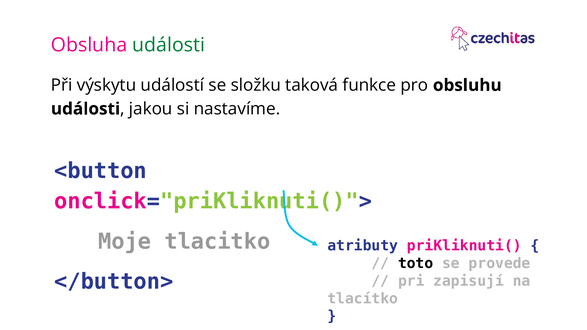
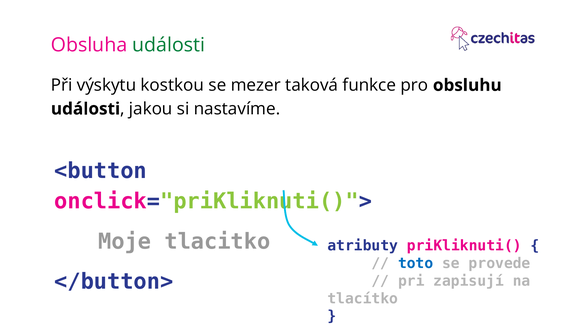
událostí: událostí -> kostkou
složku: složku -> mezer
toto colour: black -> blue
